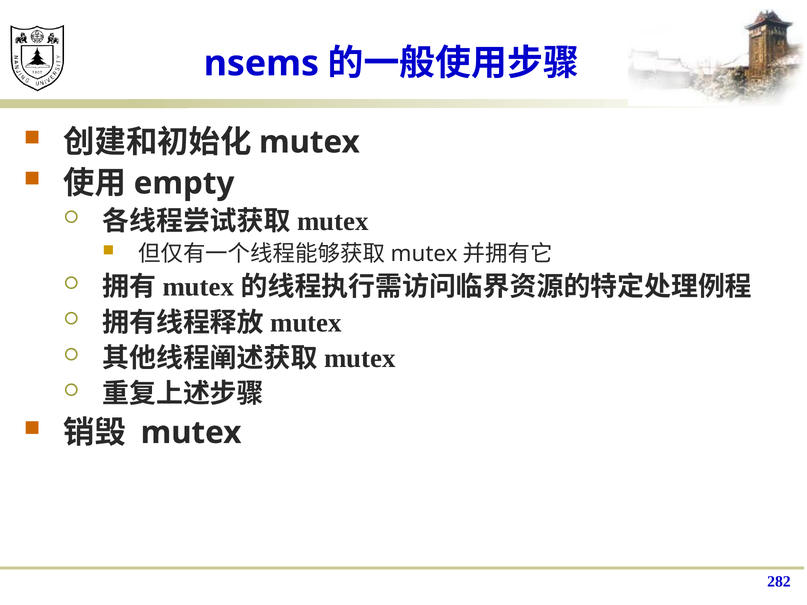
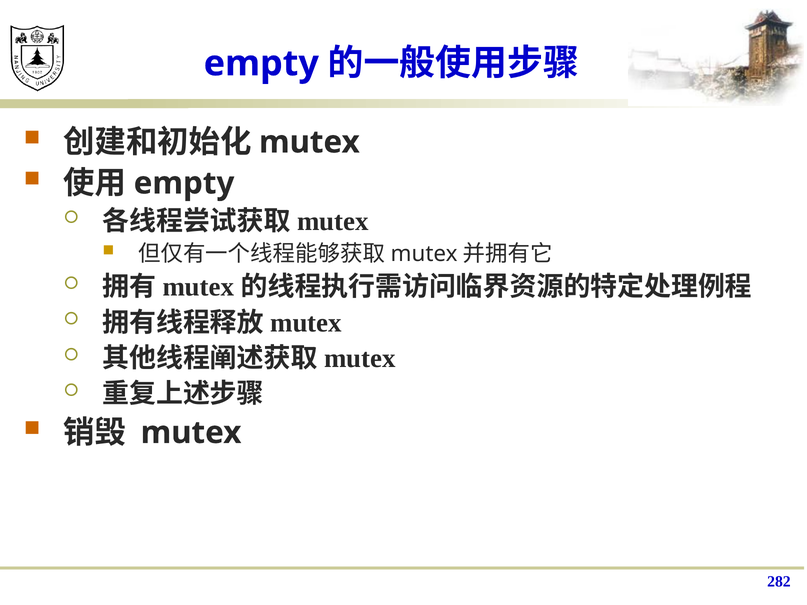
nsems at (261, 63): nsems -> empty
